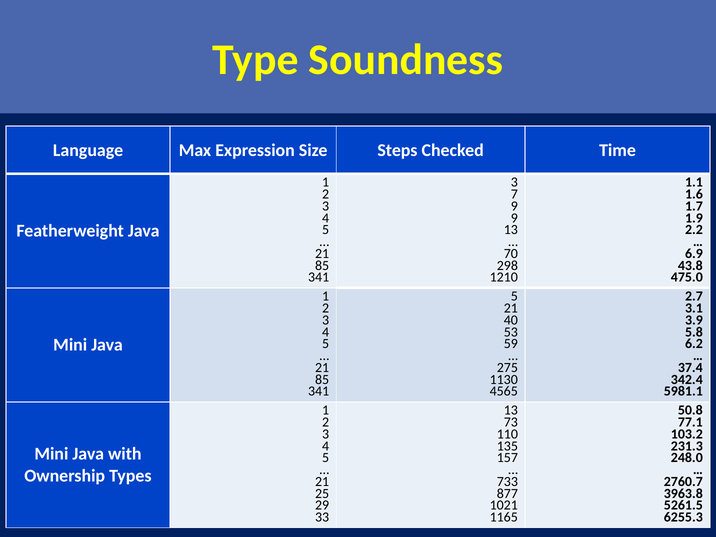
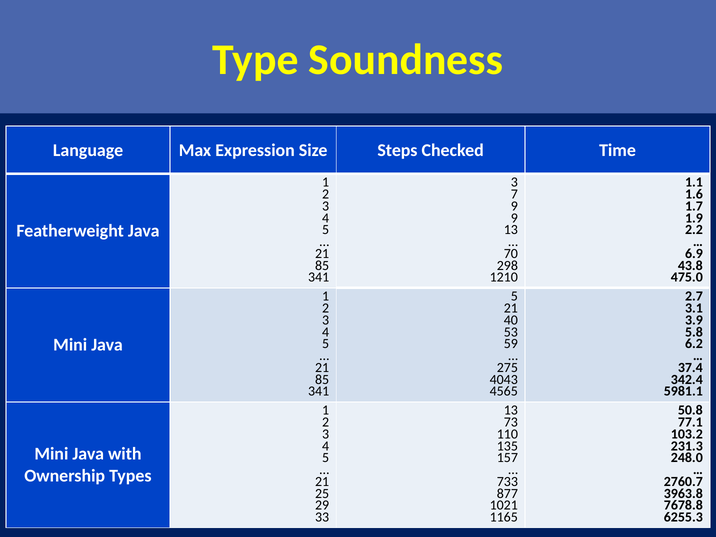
1130: 1130 -> 4043
5261.5: 5261.5 -> 7678.8
